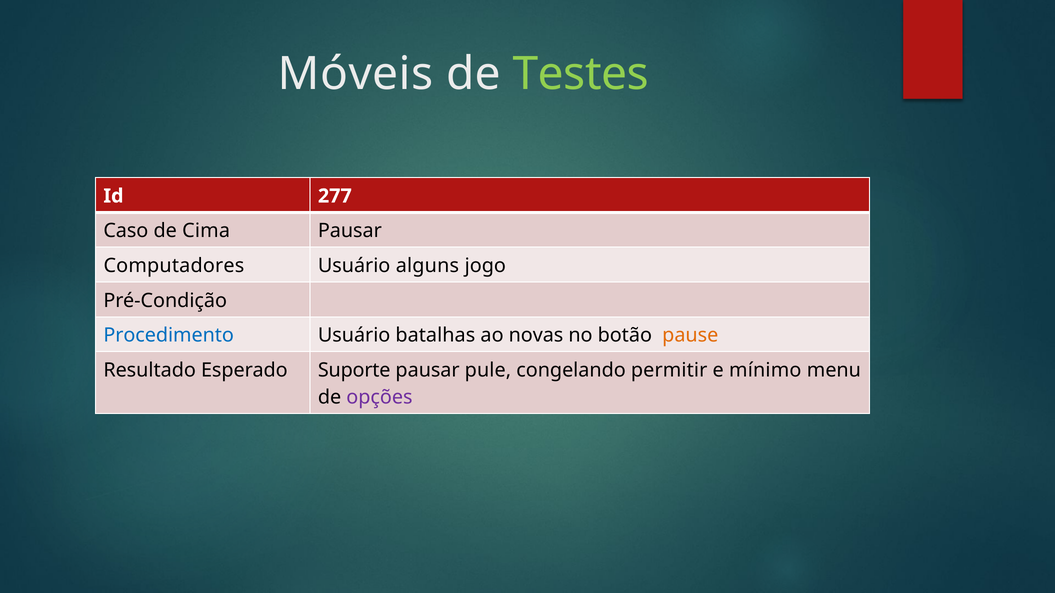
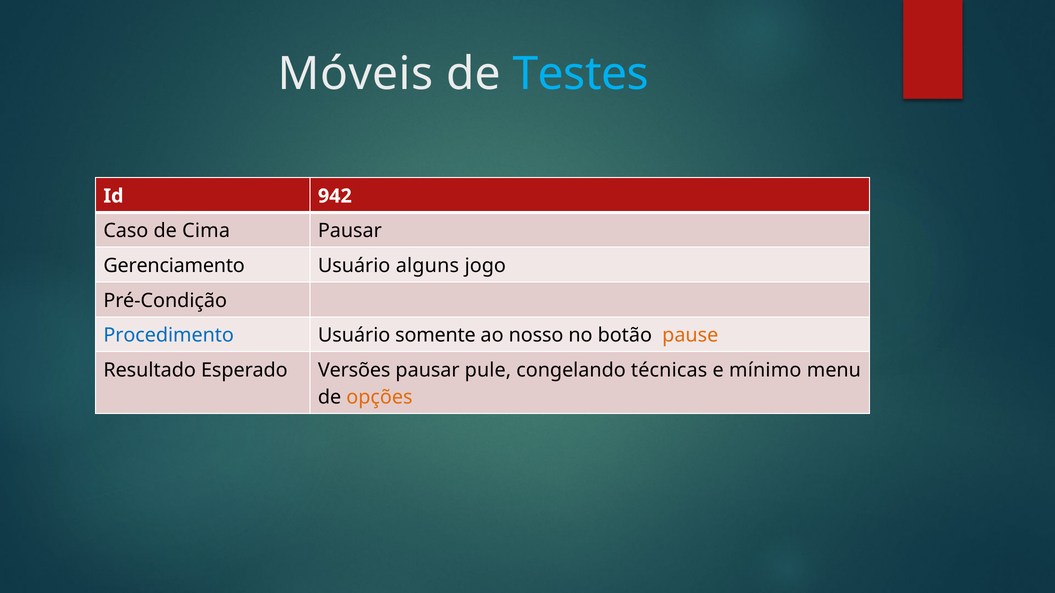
Testes colour: light green -> light blue
277: 277 -> 942
Computadores: Computadores -> Gerenciamento
batalhas: batalhas -> somente
novas: novas -> nosso
Suporte: Suporte -> Versões
permitir: permitir -> técnicas
opções colour: purple -> orange
